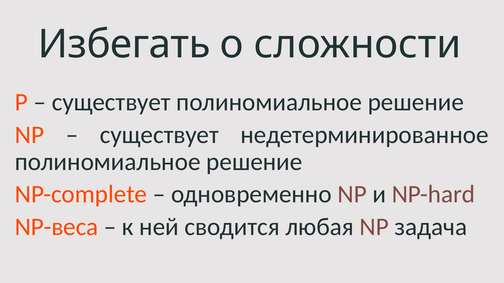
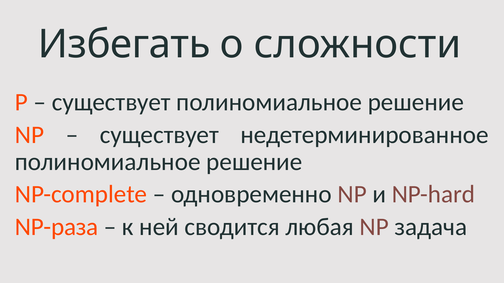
NP-веса: NP-веса -> NP-раза
